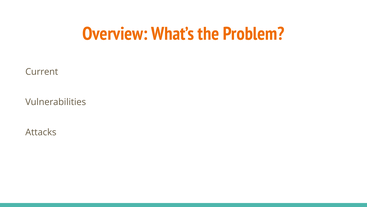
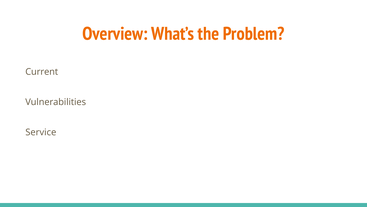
Attacks: Attacks -> Service
